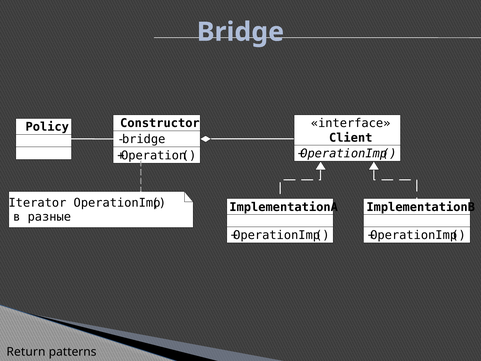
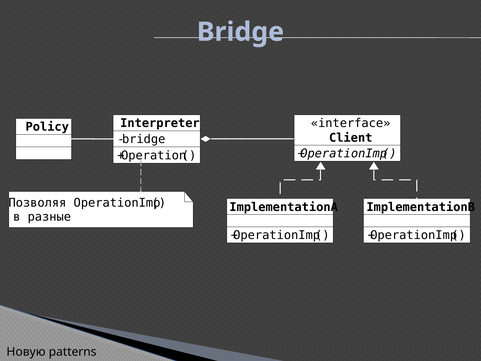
Constructor: Constructor -> Interpreter
Iterator: Iterator -> Позволяя
Return: Return -> Новую
